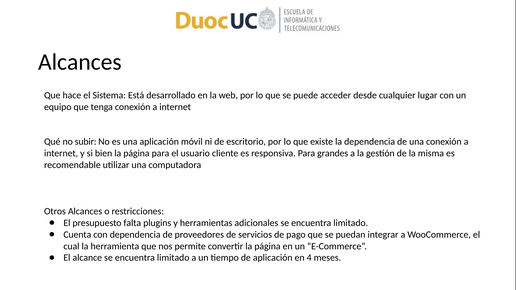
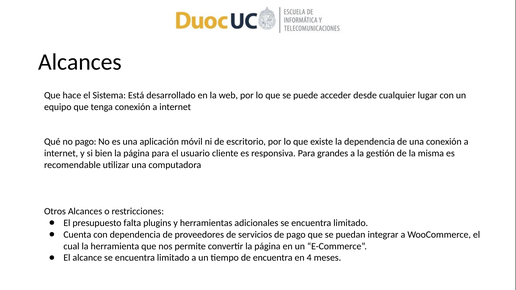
no subir: subir -> pago
de aplicación: aplicación -> encuentra
